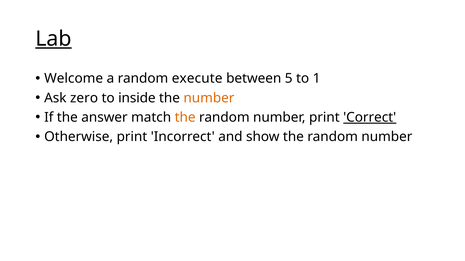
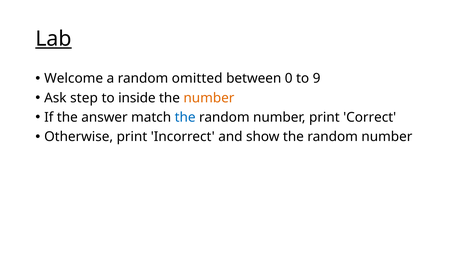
execute: execute -> omitted
5: 5 -> 0
1: 1 -> 9
zero: zero -> step
the at (185, 118) colour: orange -> blue
Correct underline: present -> none
